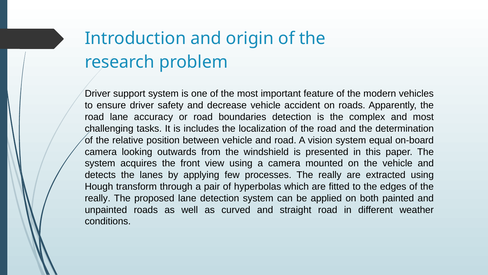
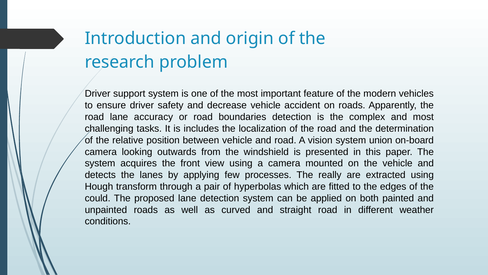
equal: equal -> union
really at (98, 198): really -> could
